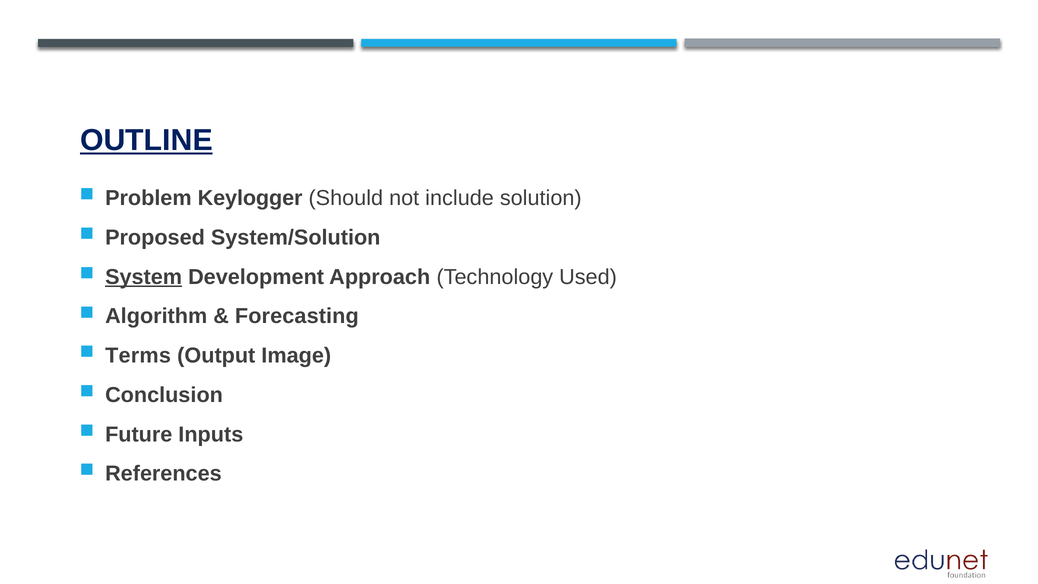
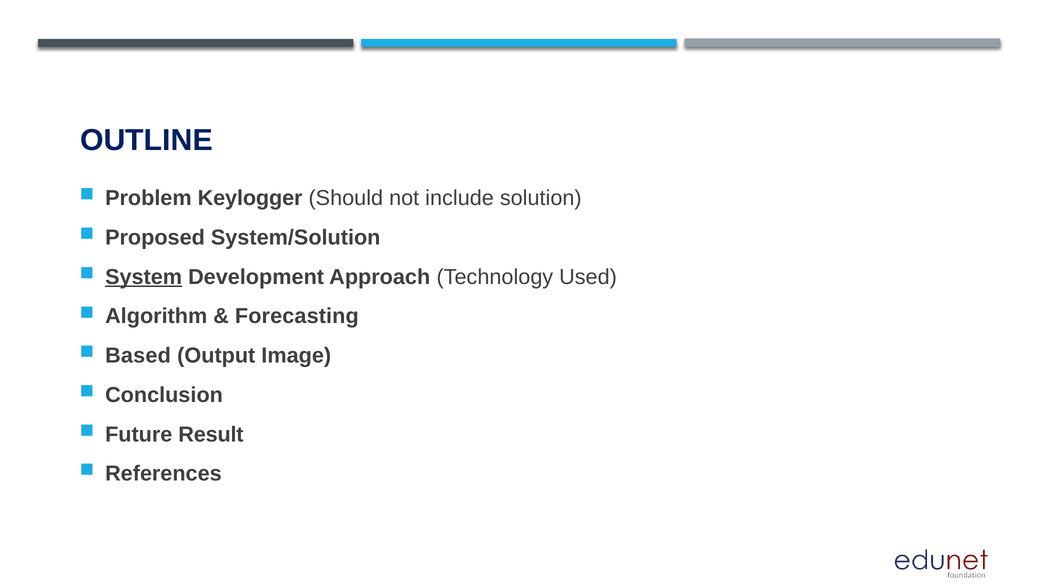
OUTLINE underline: present -> none
Terms: Terms -> Based
Inputs: Inputs -> Result
